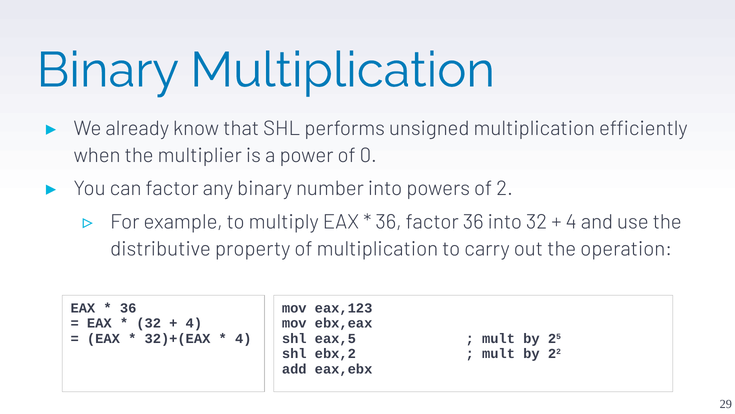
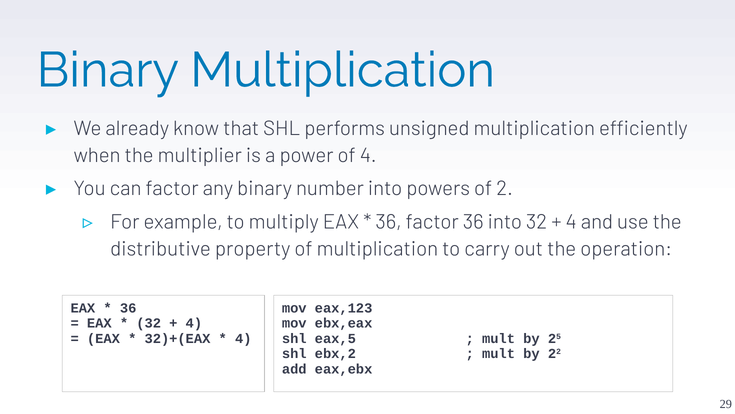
of 0: 0 -> 4
